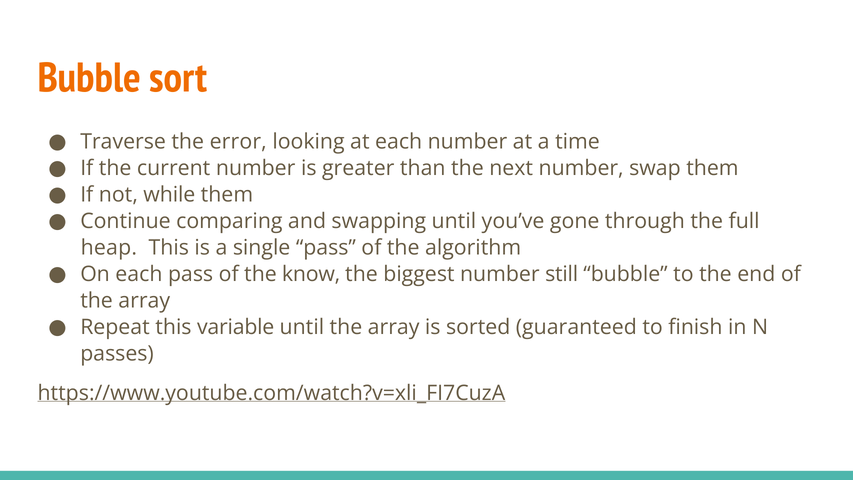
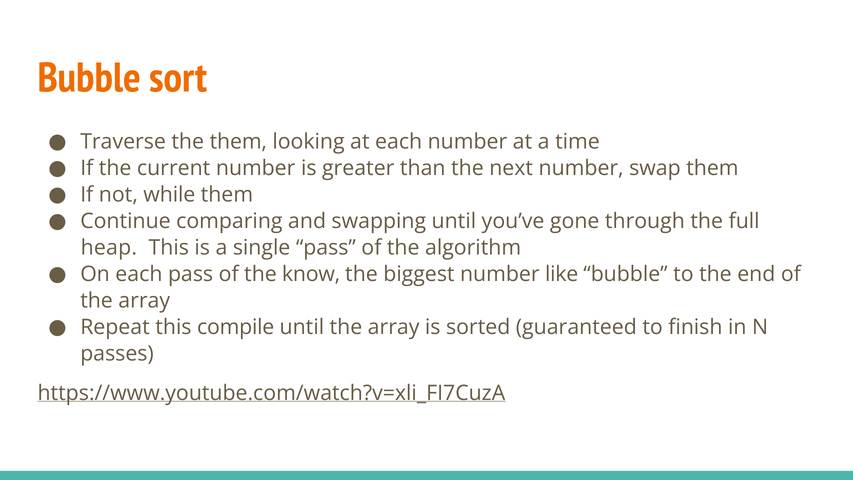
the error: error -> them
still: still -> like
variable: variable -> compile
